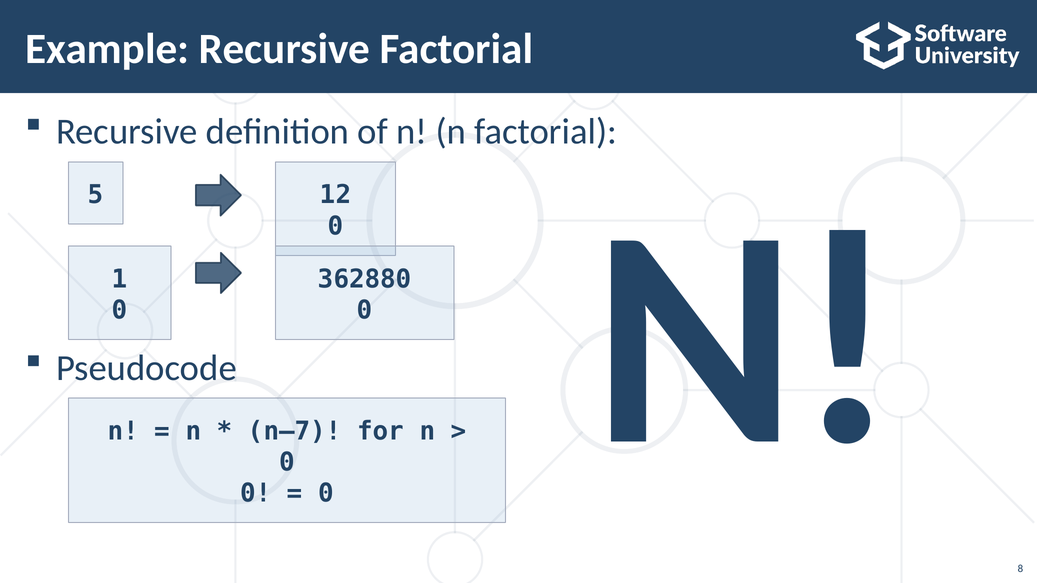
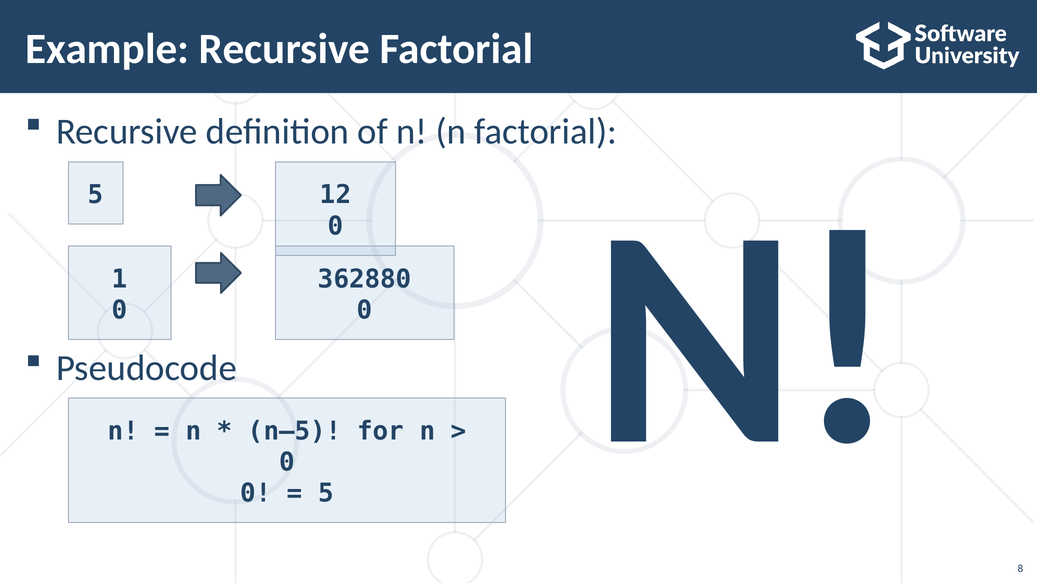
n–7: n–7 -> n–5
0 at (326, 493): 0 -> 5
